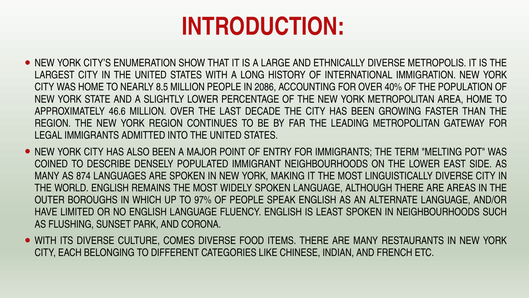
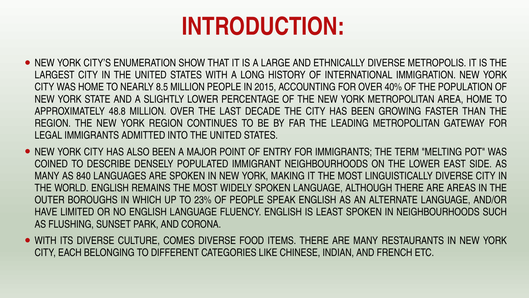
2086: 2086 -> 2015
46.6: 46.6 -> 48.8
874: 874 -> 840
97%: 97% -> 23%
